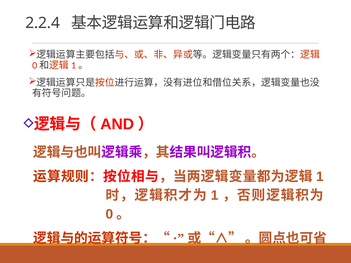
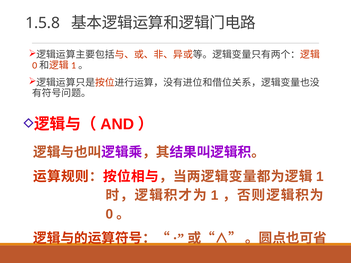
2.2.4: 2.2.4 -> 1.5.8
